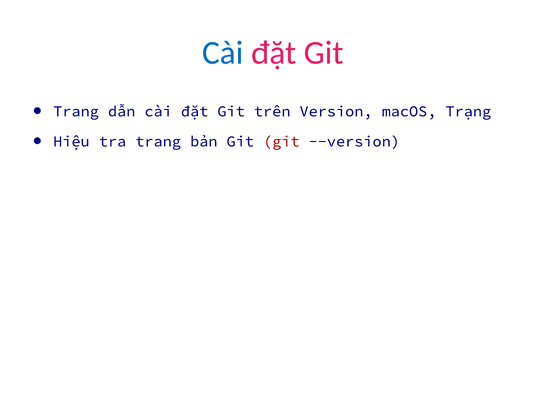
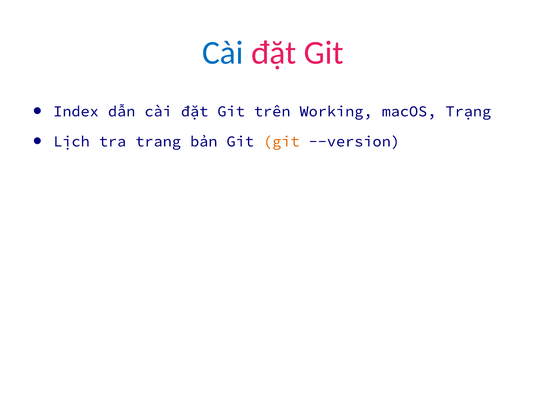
Trang at (76, 111): Trang -> Index
Version: Version -> Working
Hiệu: Hiệu -> Lịch
git at (281, 141) colour: red -> orange
